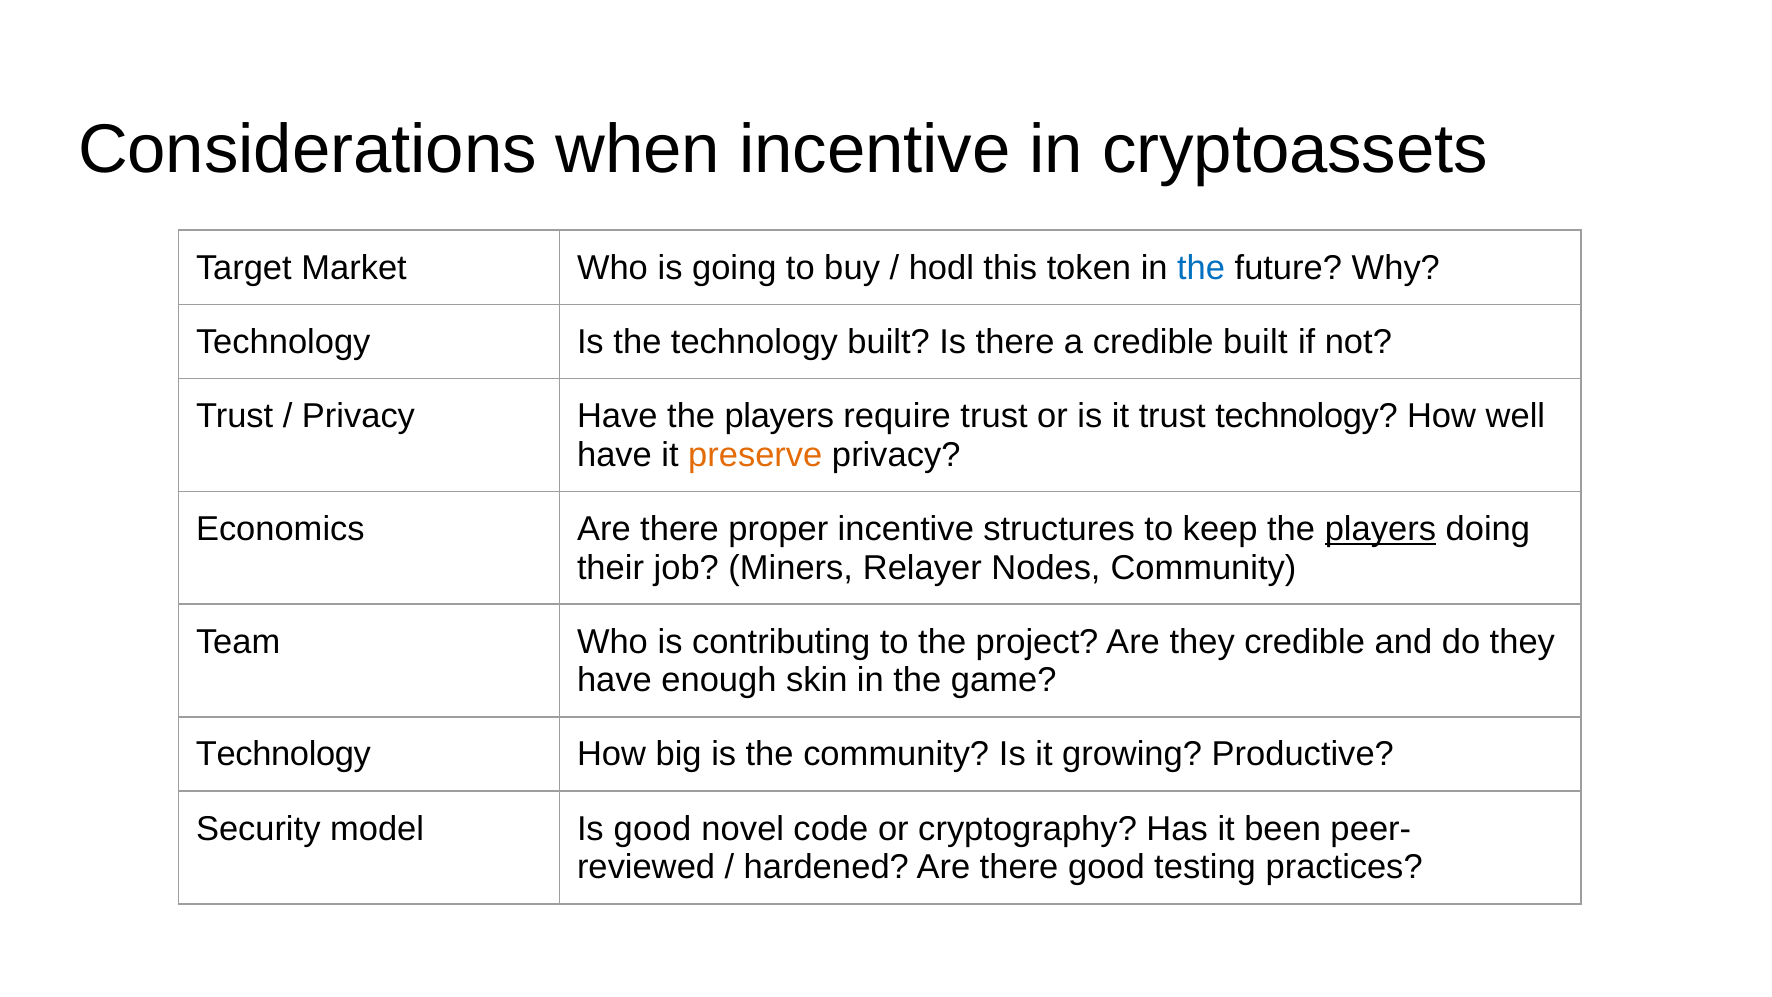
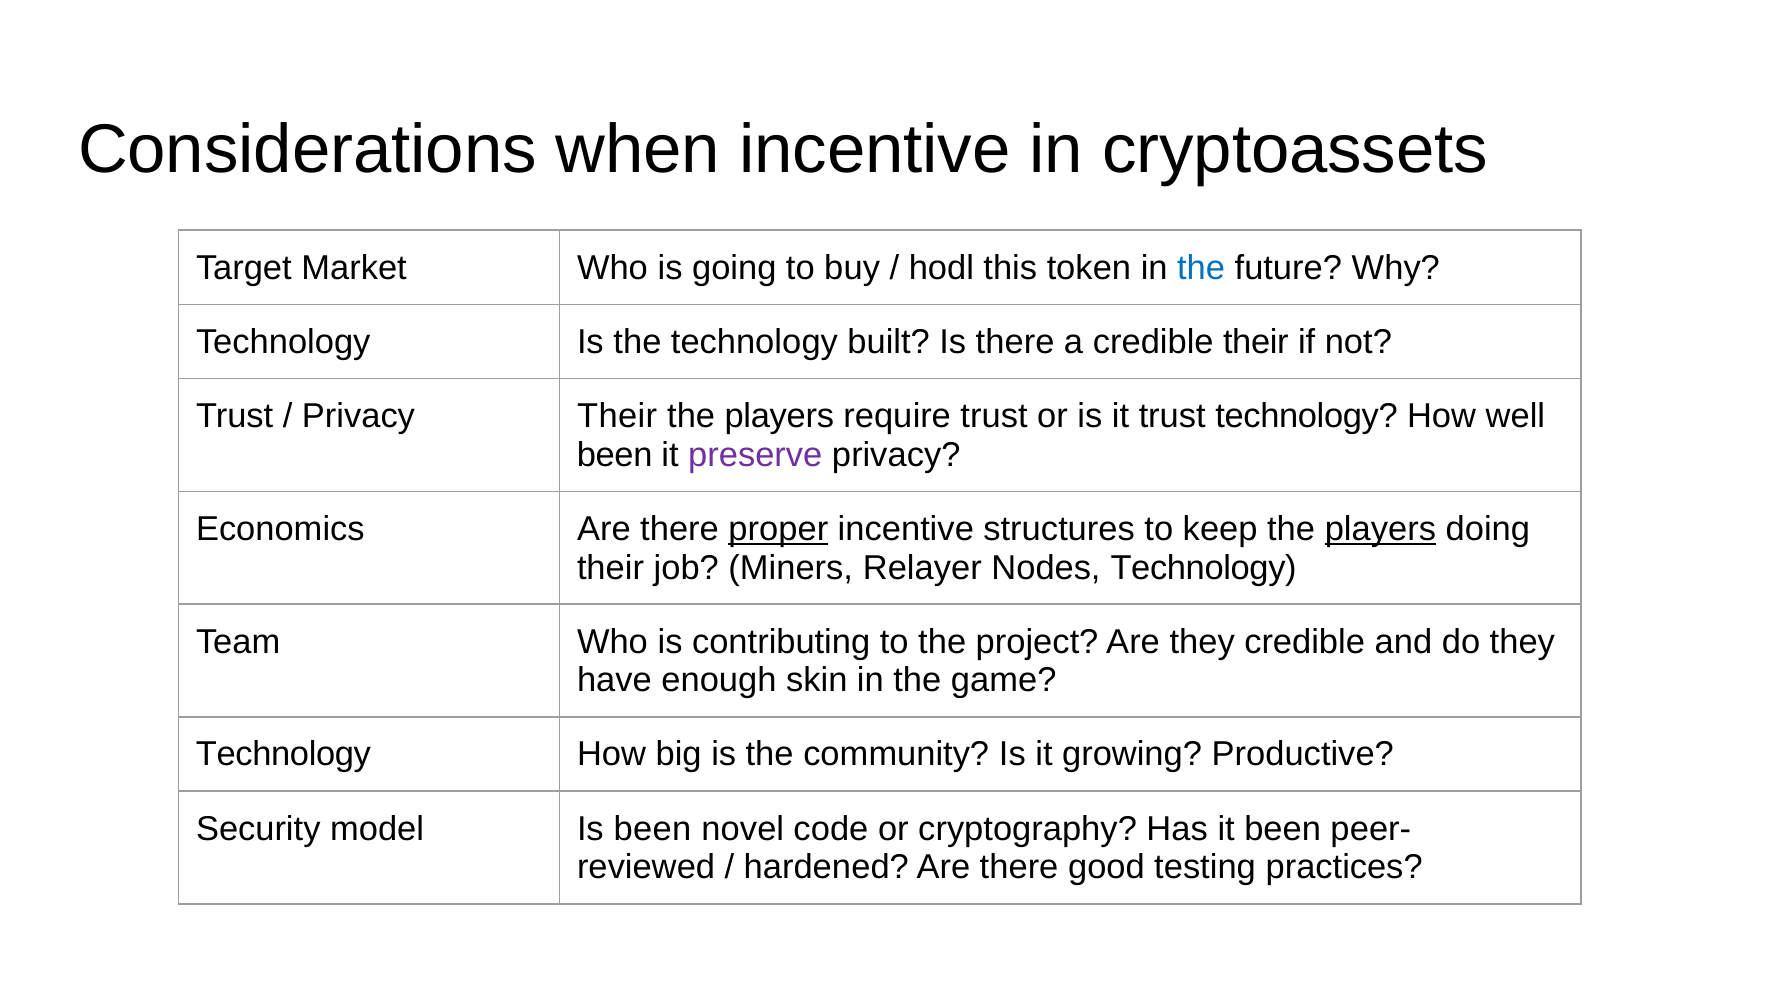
credible built: built -> their
Privacy Have: Have -> Their
have at (614, 455): have -> been
preserve colour: orange -> purple
proper underline: none -> present
Nodes Community: Community -> Technology
Is good: good -> been
